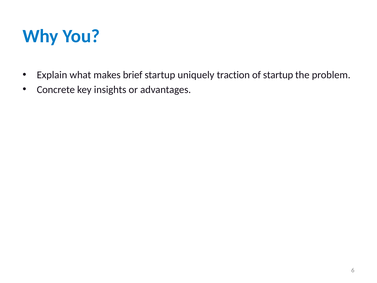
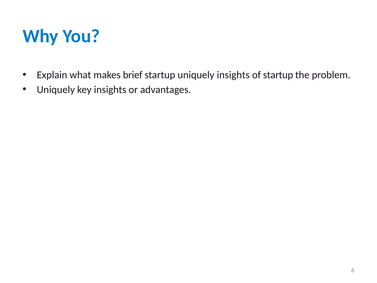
uniquely traction: traction -> insights
Concrete at (56, 90): Concrete -> Uniquely
